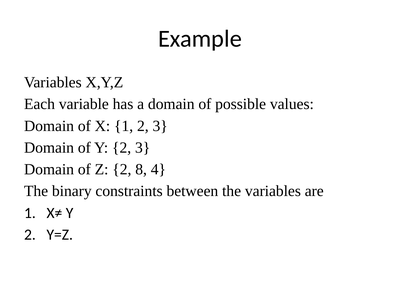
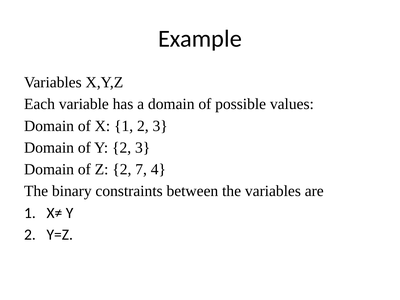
8: 8 -> 7
